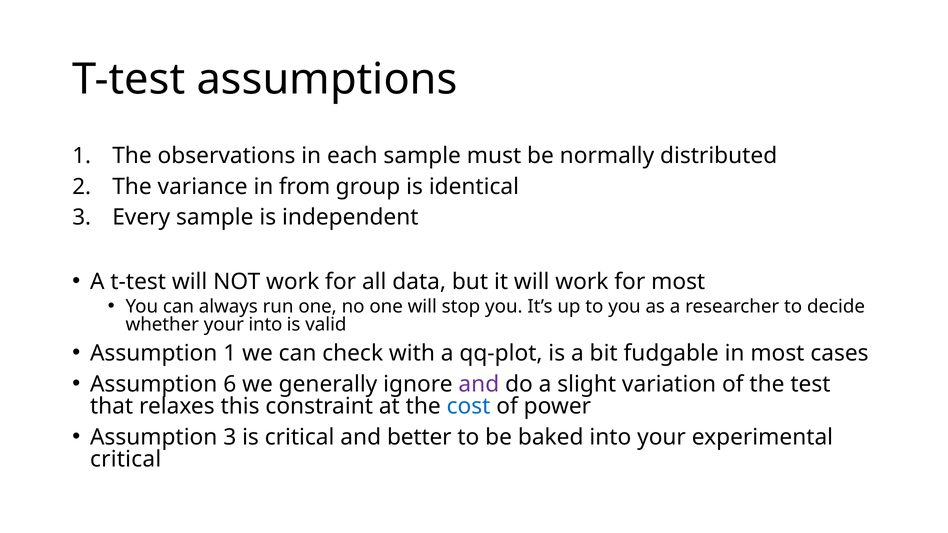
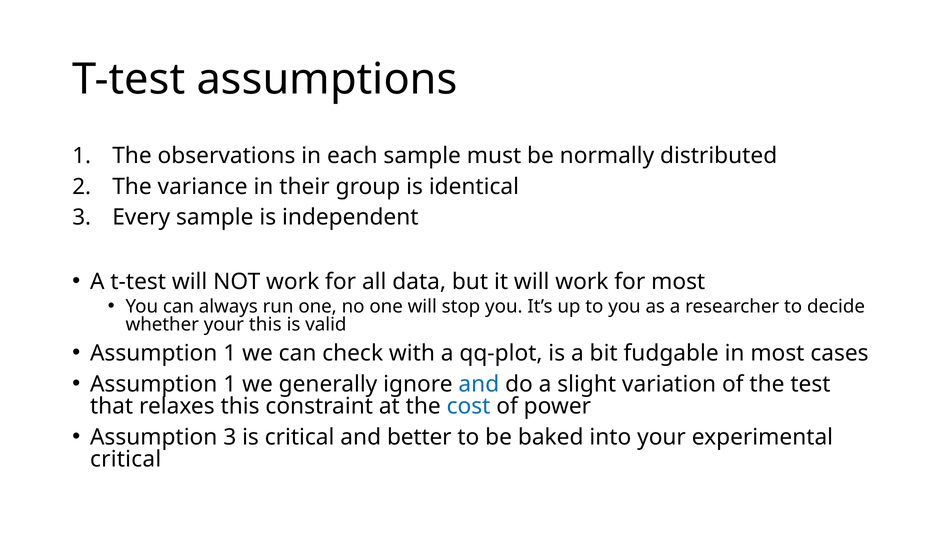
from: from -> their
your into: into -> this
6 at (230, 385): 6 -> 1
and at (479, 385) colour: purple -> blue
